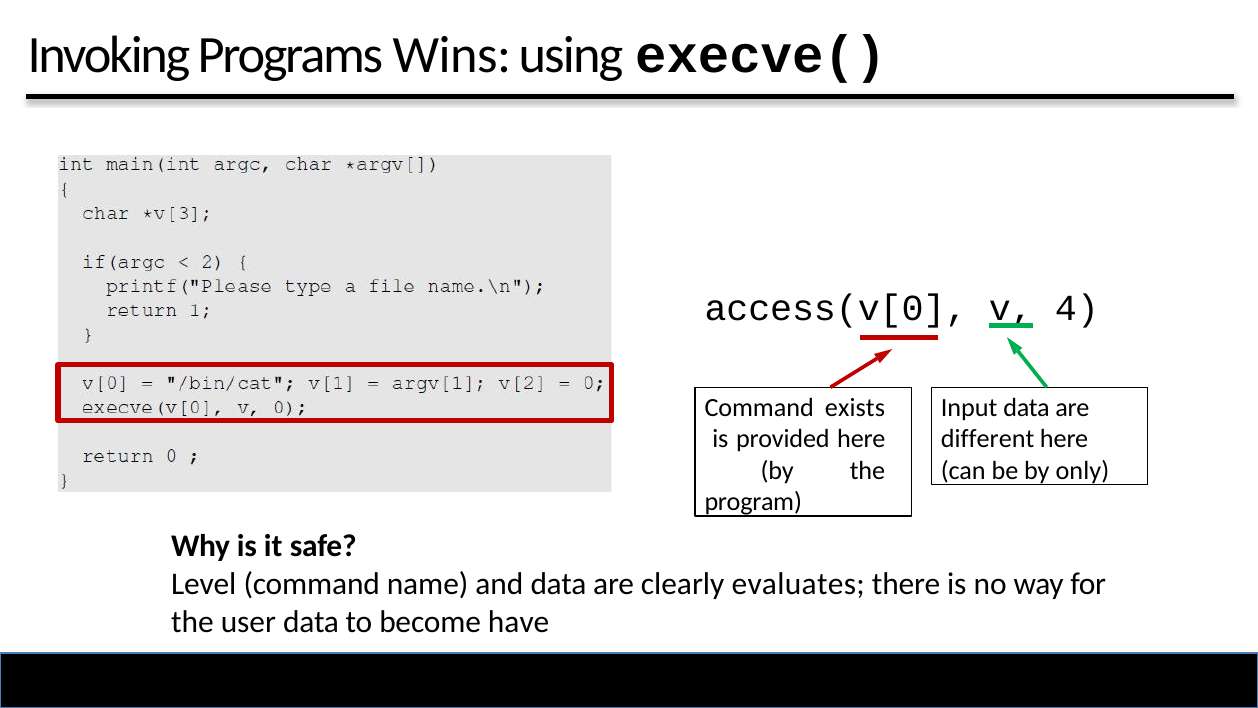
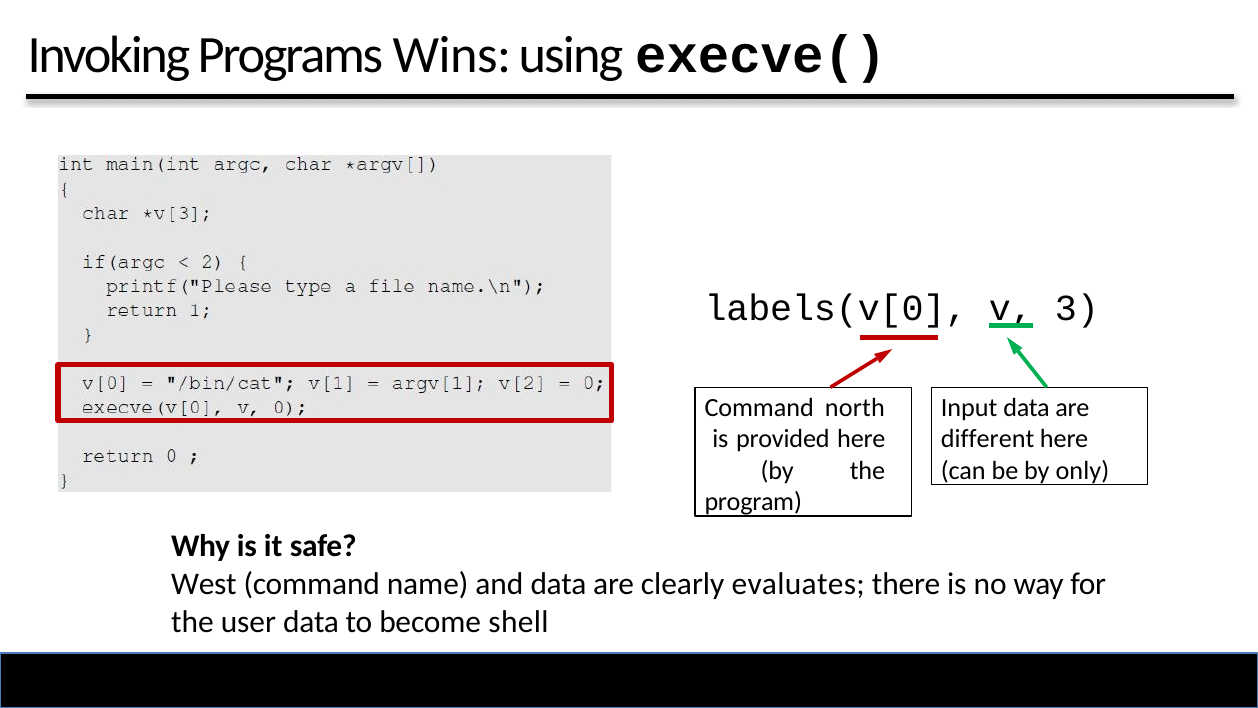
access(v[0: access(v[0 -> labels(v[0
4: 4 -> 3
exists: exists -> north
Level: Level -> West
have: have -> shell
